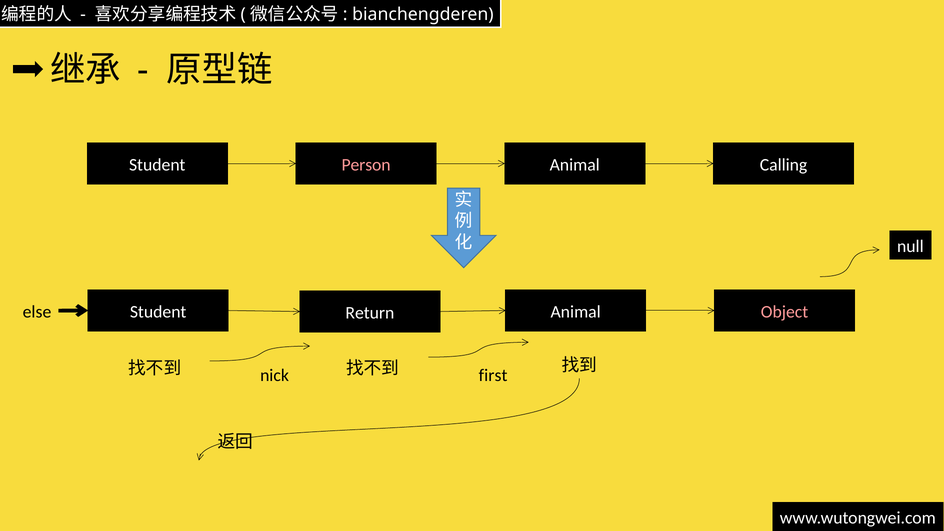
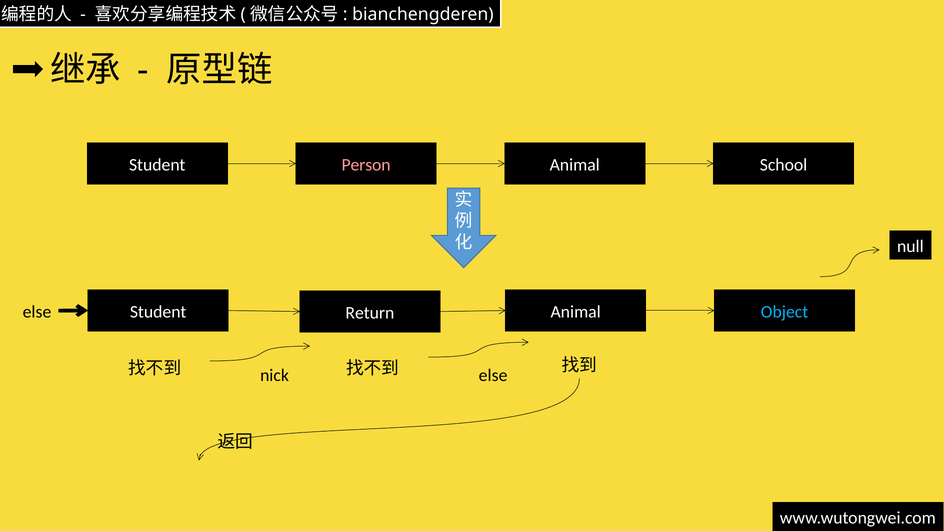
Calling: Calling -> School
Object colour: pink -> light blue
nick first: first -> else
